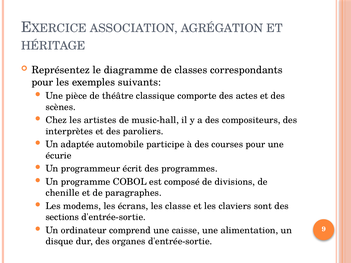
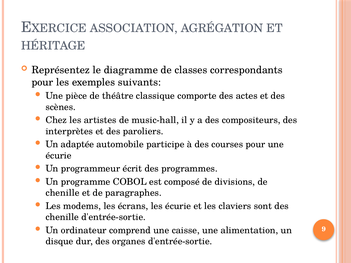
les classe: classe -> écurie
sections at (62, 217): sections -> chenille
